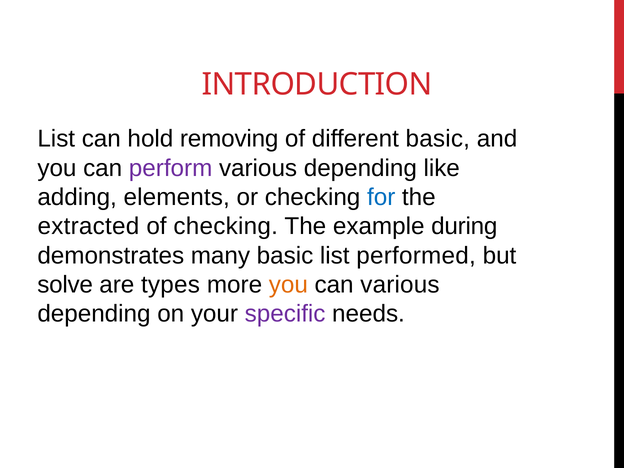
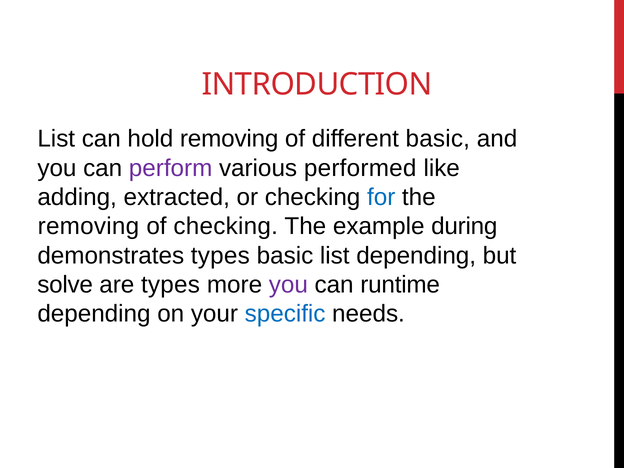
depending at (360, 168): depending -> performed
elements: elements -> extracted
extracted at (88, 226): extracted -> removing
demonstrates many: many -> types
list performed: performed -> depending
you at (288, 285) colour: orange -> purple
can various: various -> runtime
specific colour: purple -> blue
